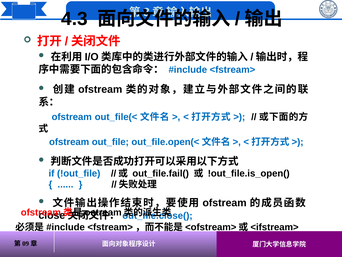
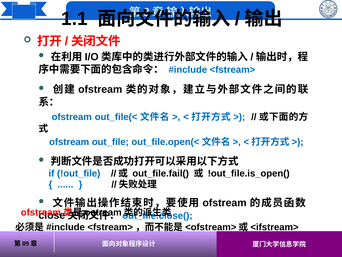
4.3: 4.3 -> 1.1
